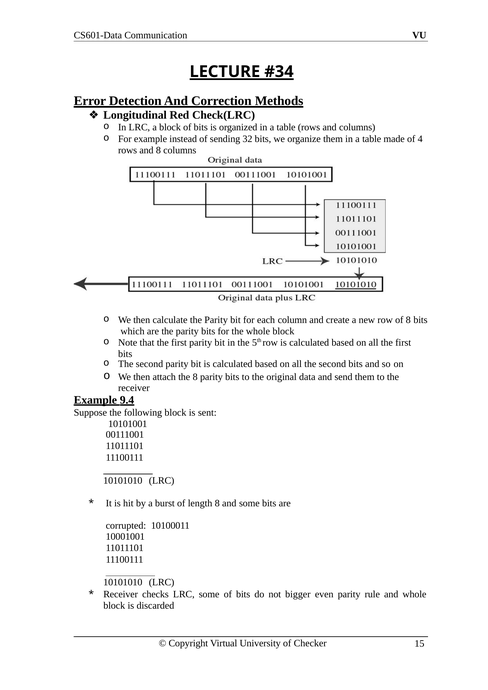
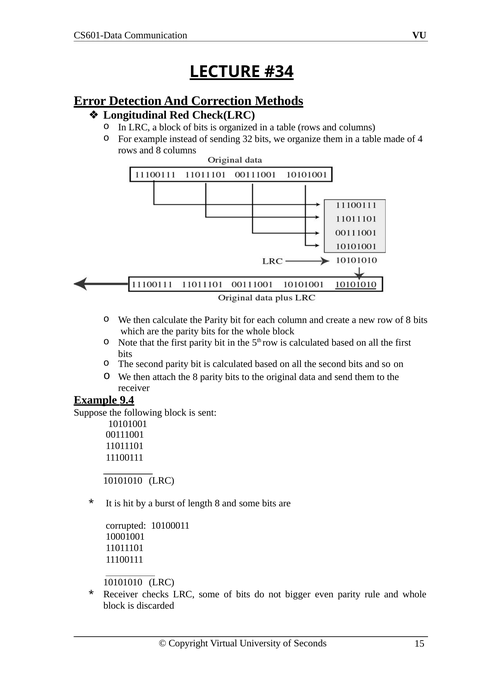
Checker: Checker -> Seconds
